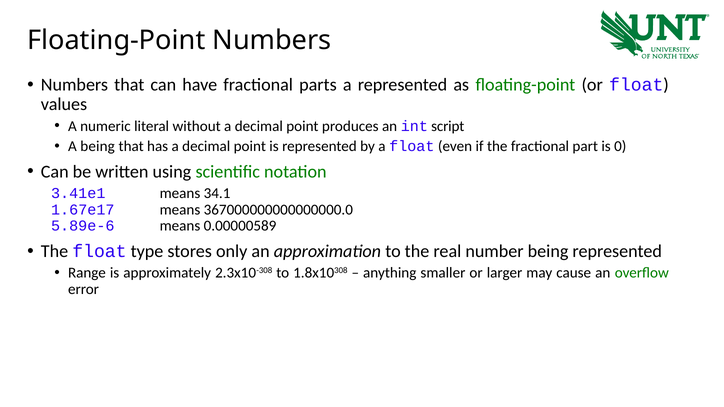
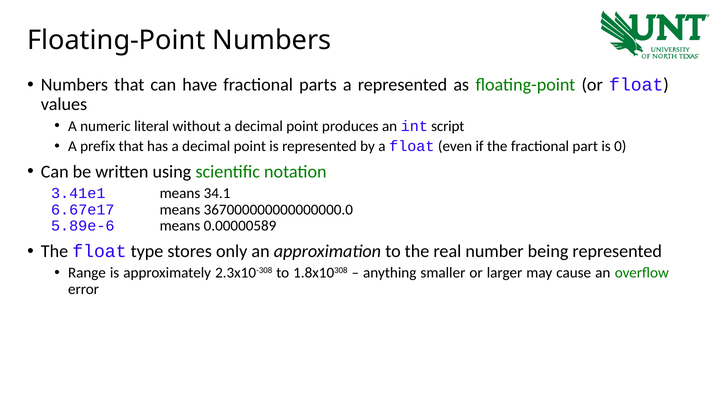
A being: being -> prefix
1.67e17: 1.67e17 -> 6.67e17
